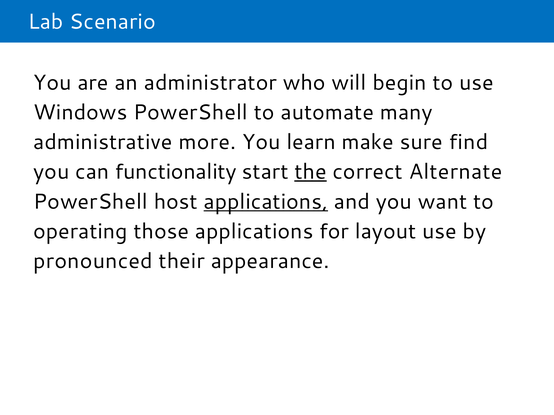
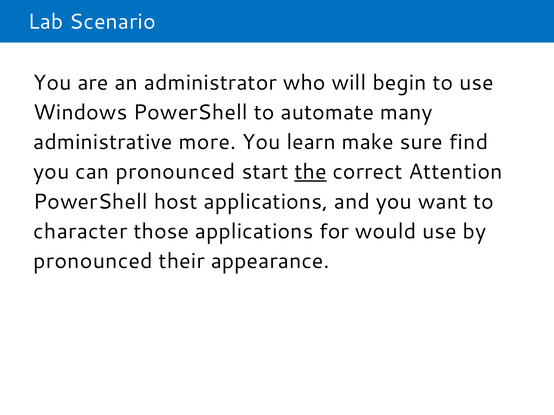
can functionality: functionality -> pronounced
Alternate: Alternate -> Attention
applications at (266, 202) underline: present -> none
operating: operating -> character
layout: layout -> would
